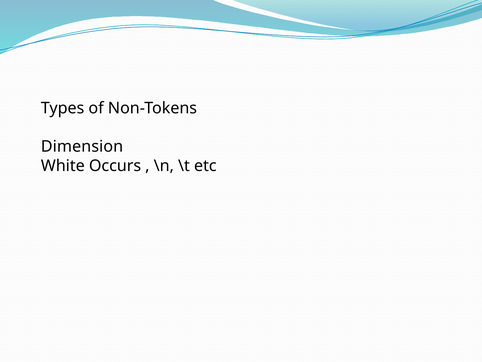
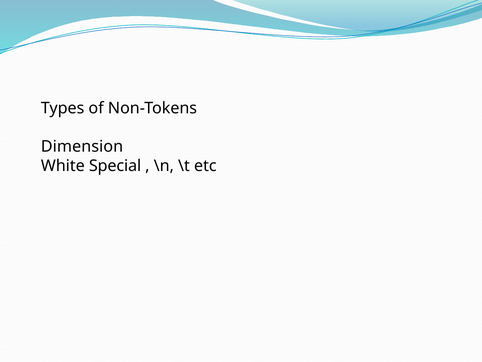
Occurs: Occurs -> Special
